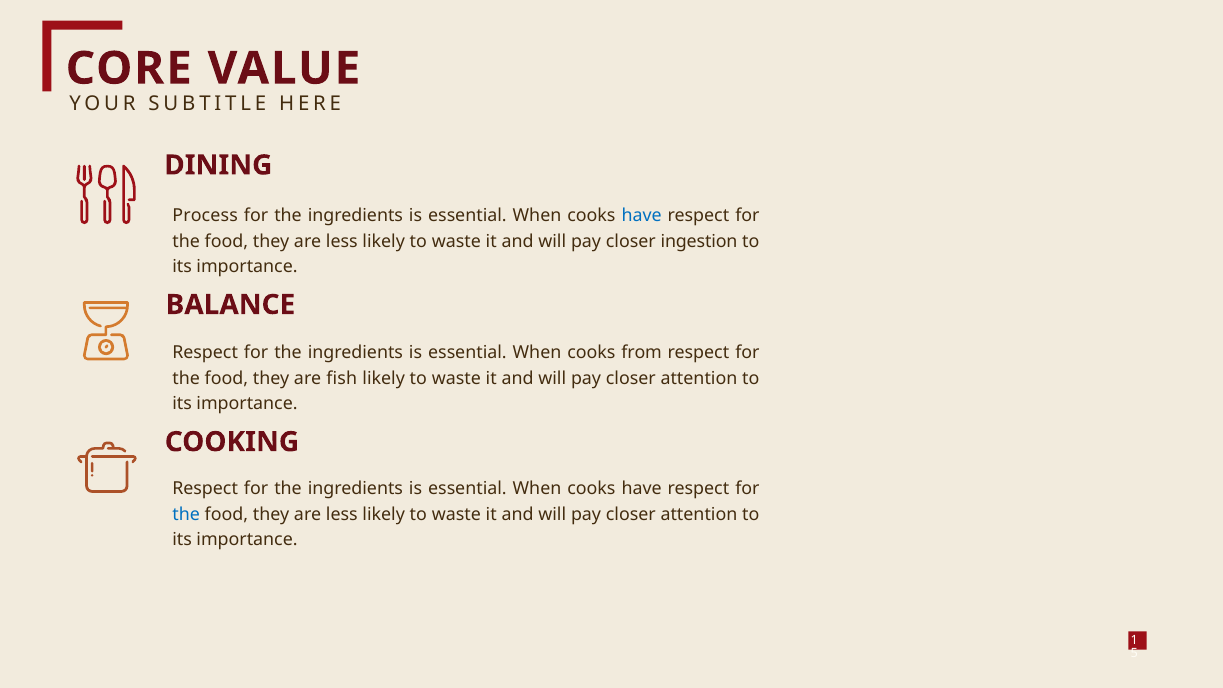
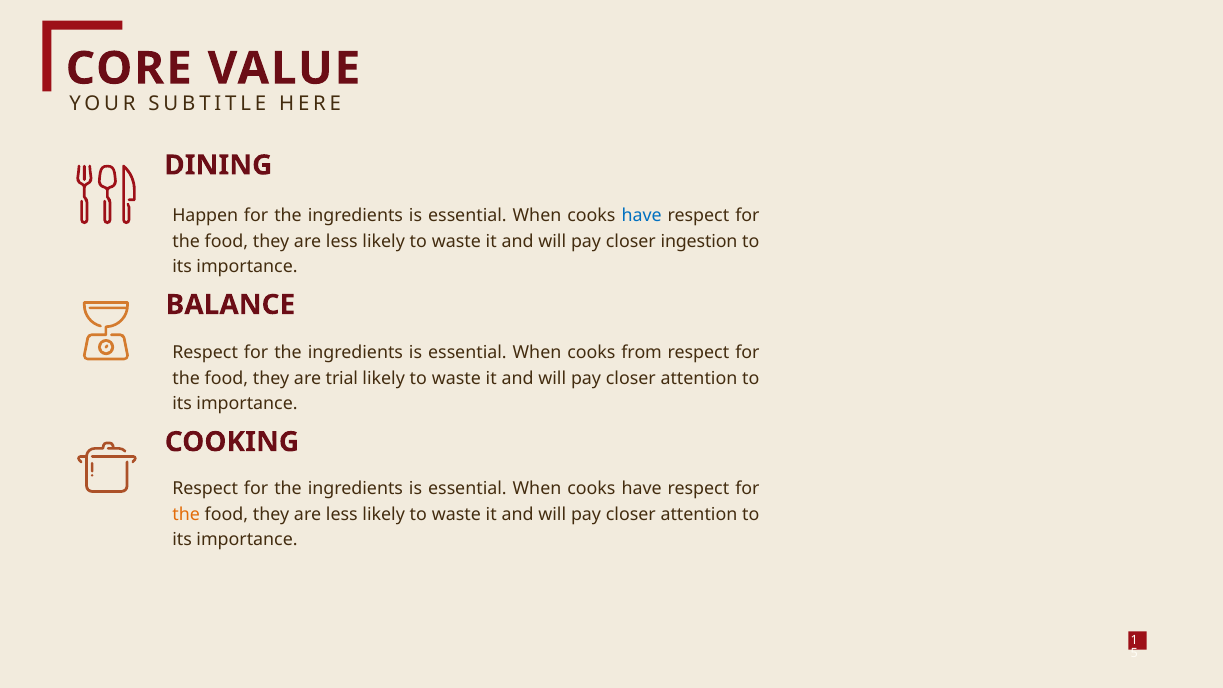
Process: Process -> Happen
fish: fish -> trial
the at (186, 514) colour: blue -> orange
